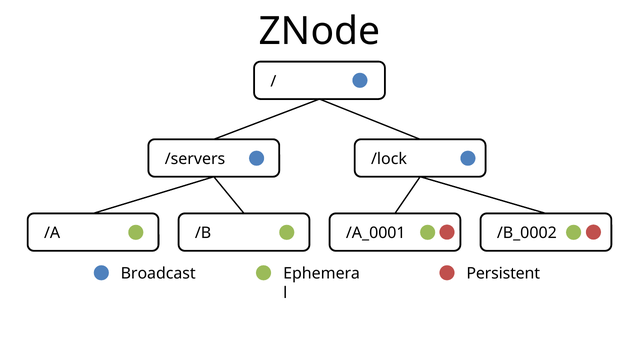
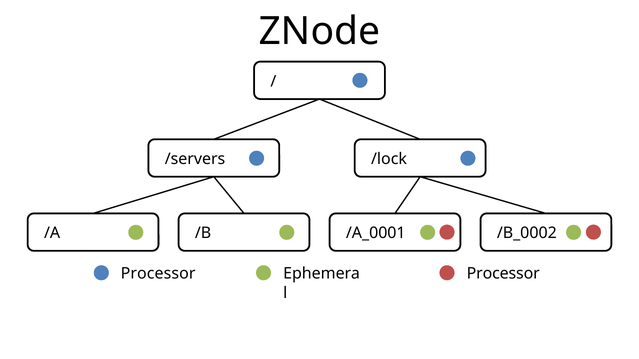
Broadcast at (158, 274): Broadcast -> Processor
Persistent at (503, 274): Persistent -> Processor
